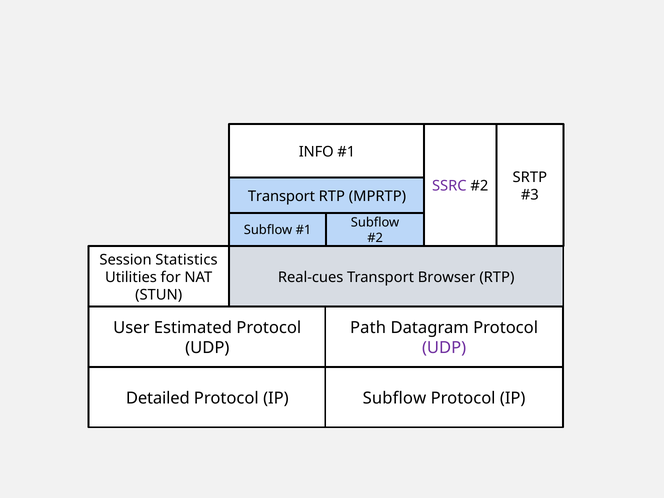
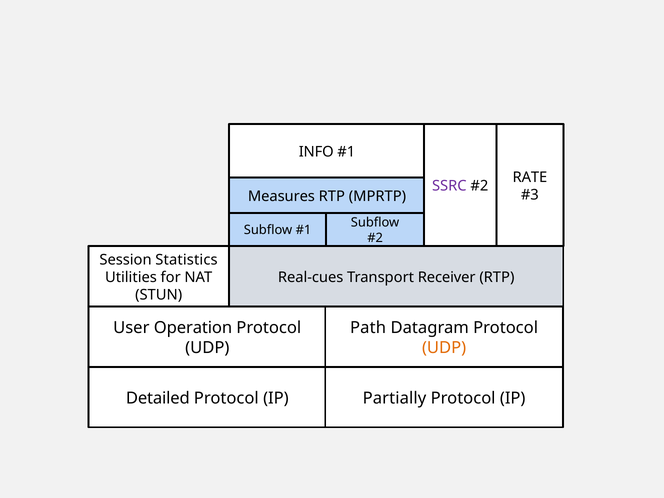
SRTP: SRTP -> RATE
Transport at (281, 196): Transport -> Measures
Browser: Browser -> Receiver
Estimated: Estimated -> Operation
UDP at (444, 348) colour: purple -> orange
Subflow at (394, 398): Subflow -> Partially
